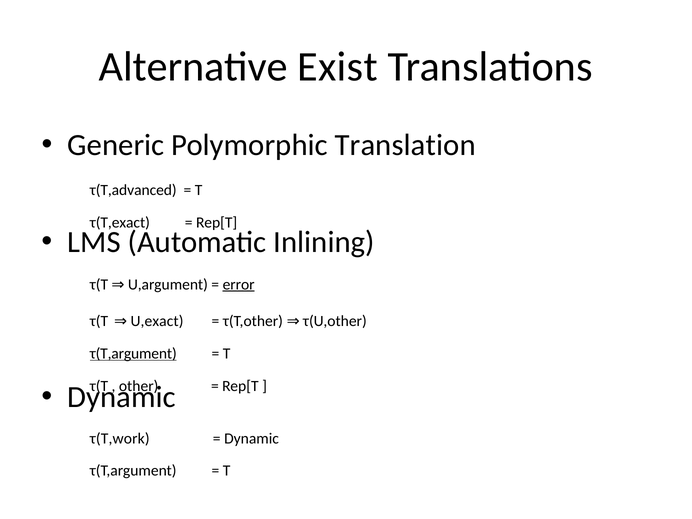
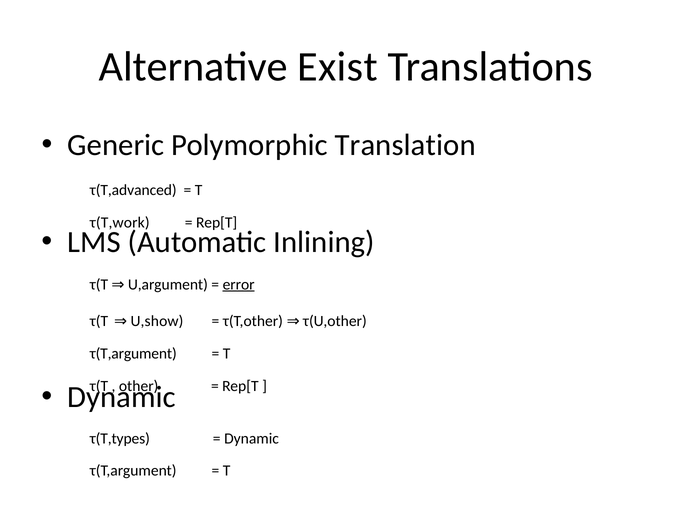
τ(T,exact: τ(T,exact -> τ(T,work
U,exact: U,exact -> U,show
τ(T,argument at (133, 354) underline: present -> none
τ(T,work: τ(T,work -> τ(T,types
